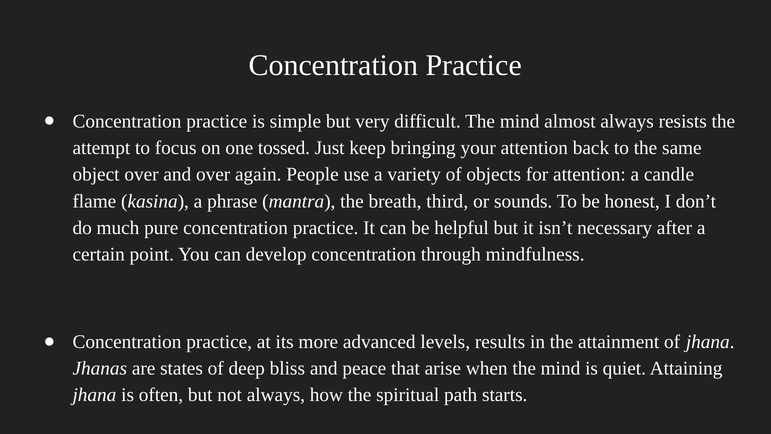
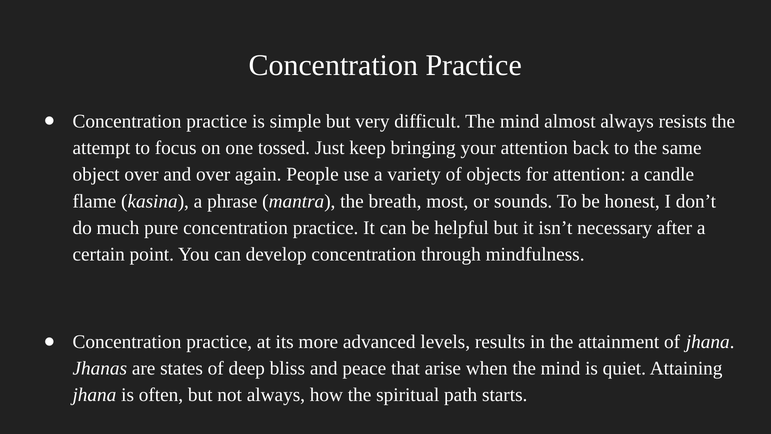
third: third -> most
